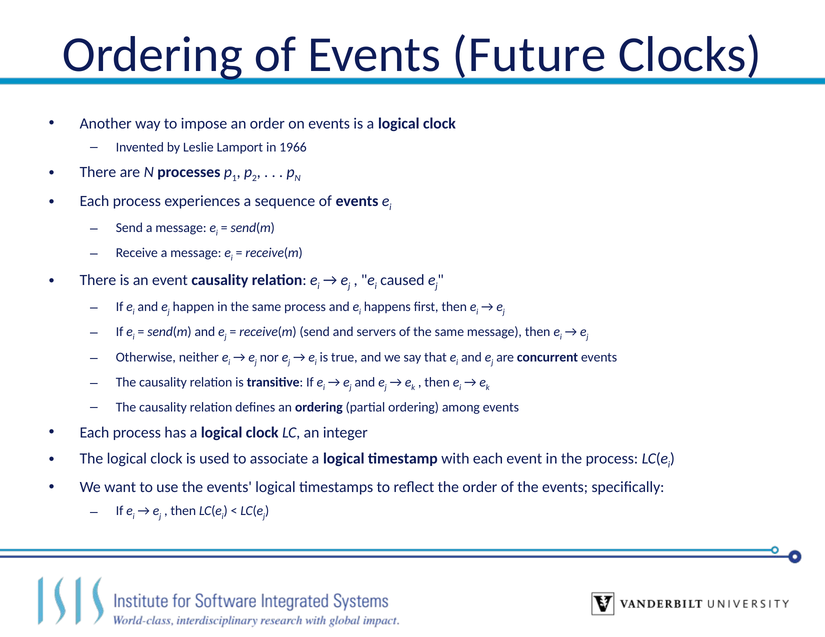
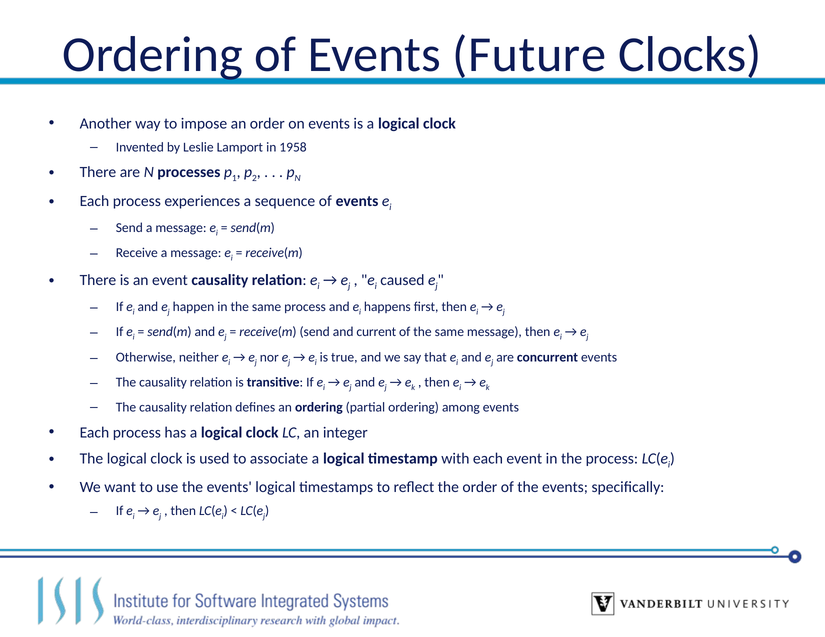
1966: 1966 -> 1958
servers: servers -> current
